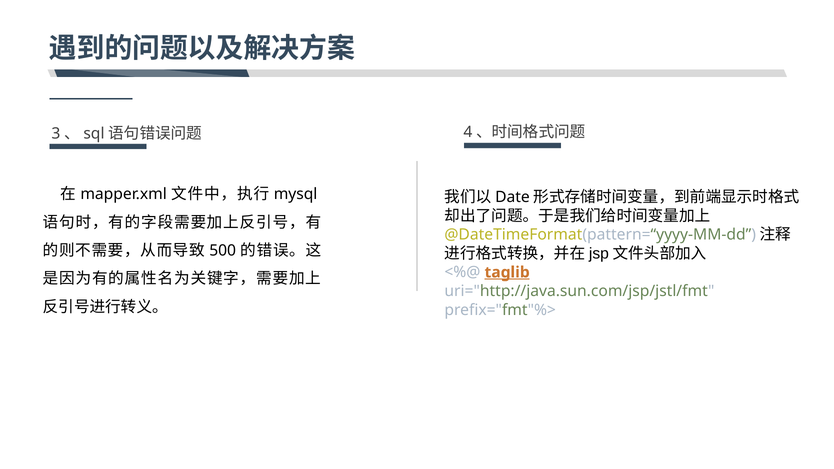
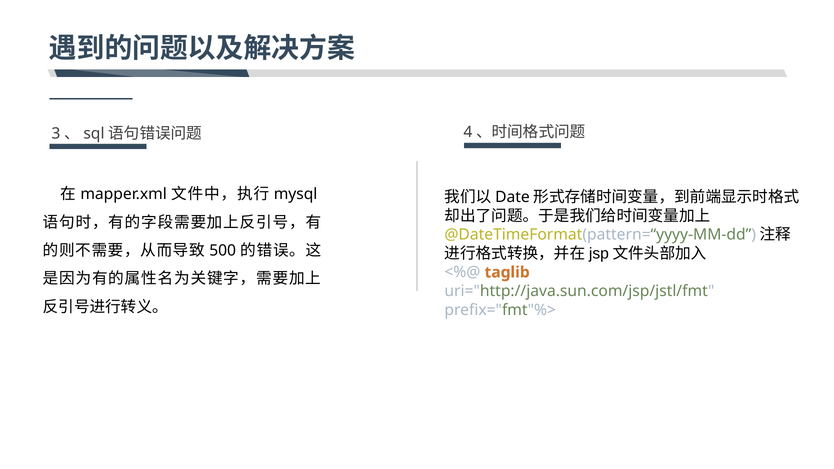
taglib underline: present -> none
